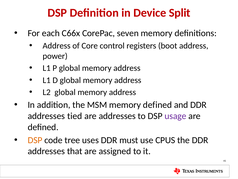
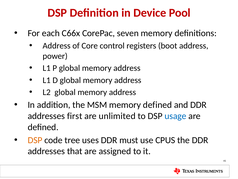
Split: Split -> Pool
tied: tied -> first
are addresses: addresses -> unlimited
usage colour: purple -> blue
